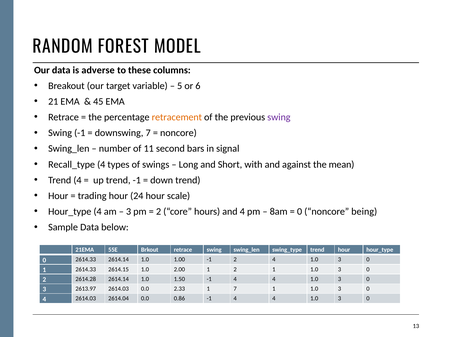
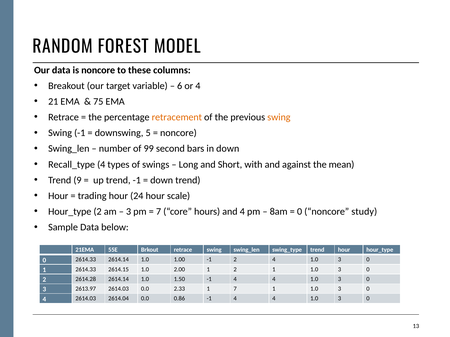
is adverse: adverse -> noncore
5: 5 -> 6
or 6: 6 -> 4
45: 45 -> 75
swing at (279, 117) colour: purple -> orange
downswing 7: 7 -> 5
11: 11 -> 99
in signal: signal -> down
Trend 4: 4 -> 9
Hour_type 4: 4 -> 2
2 at (159, 212): 2 -> 7
being: being -> study
